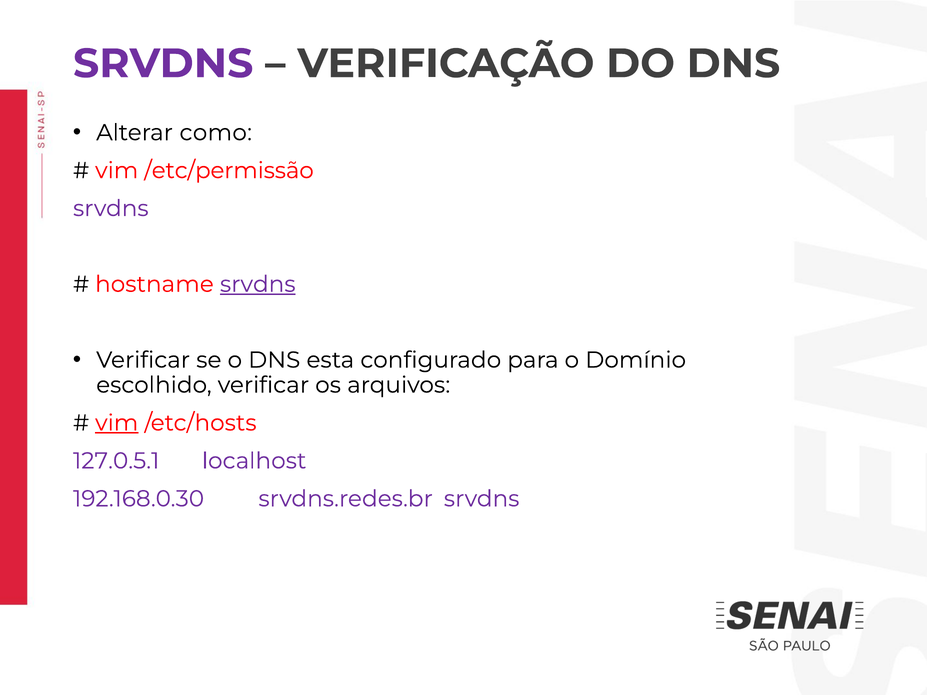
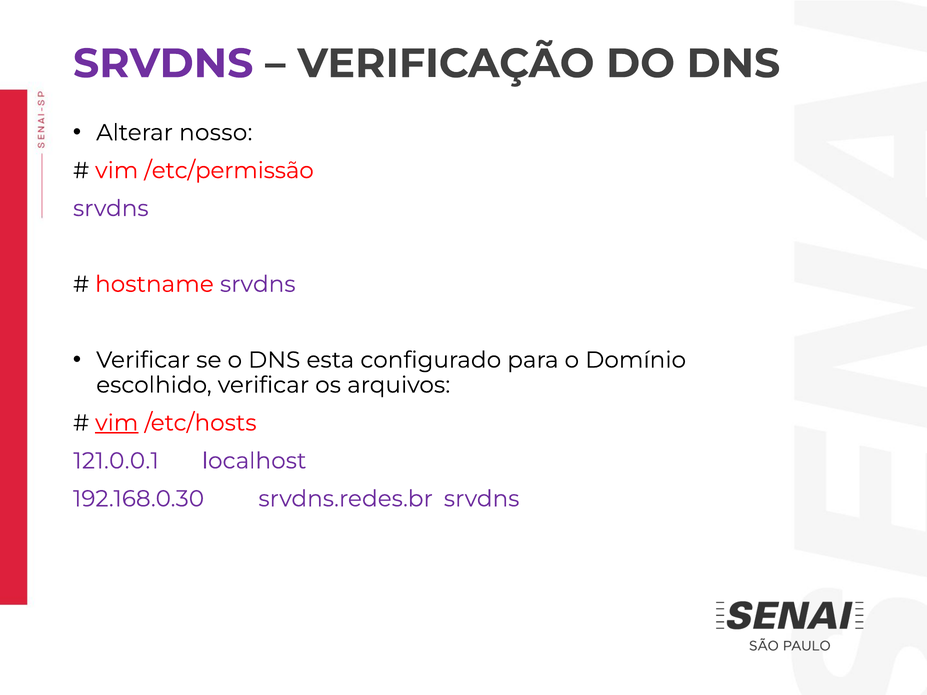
como: como -> nosso
srvdns at (258, 284) underline: present -> none
127.0.5.1: 127.0.5.1 -> 121.0.0.1
